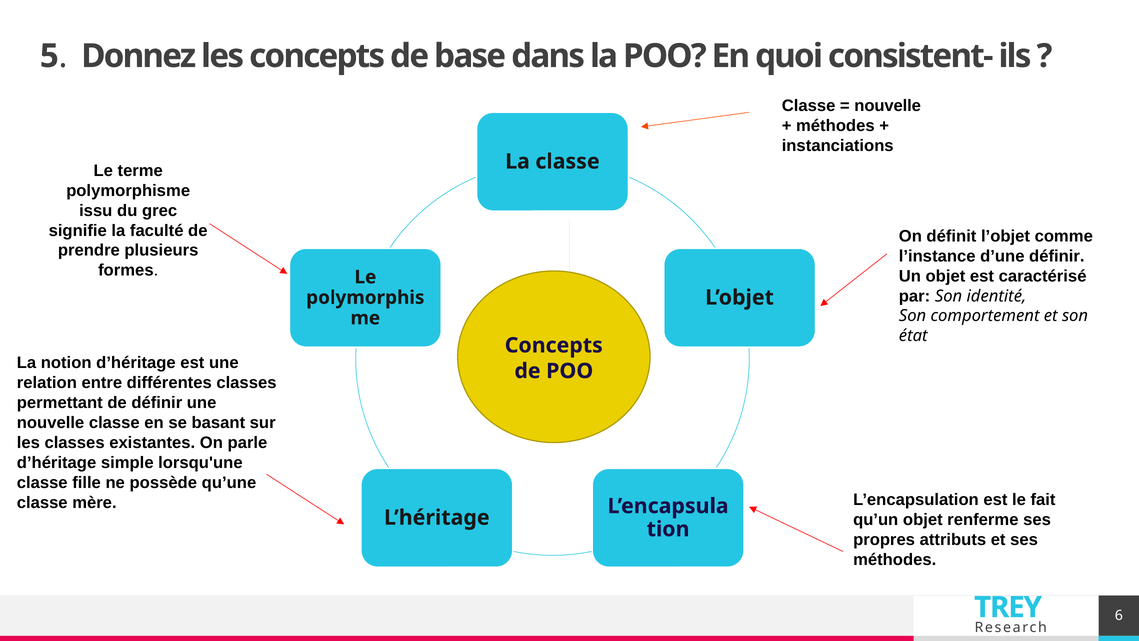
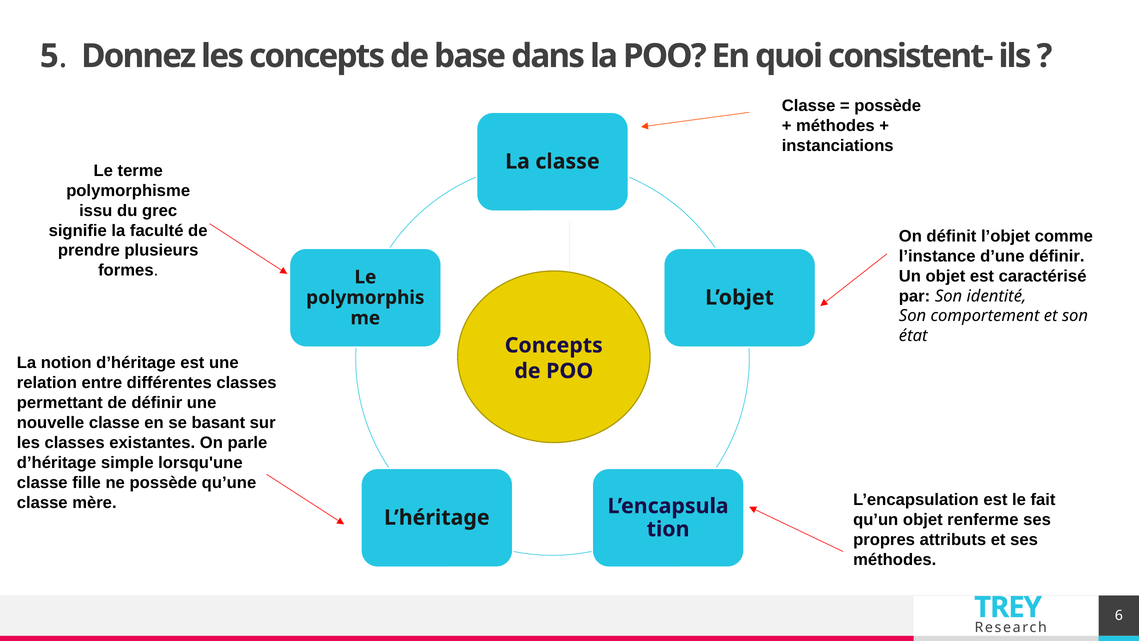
nouvelle at (888, 106): nouvelle -> possède
